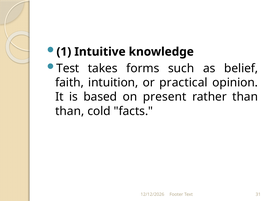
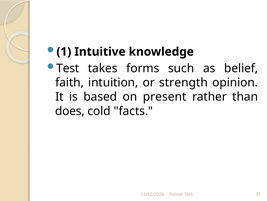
practical: practical -> strength
than at (70, 111): than -> does
